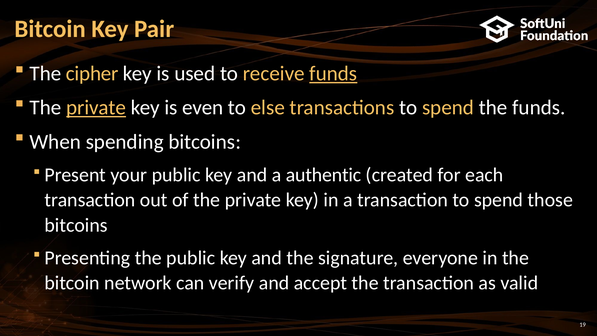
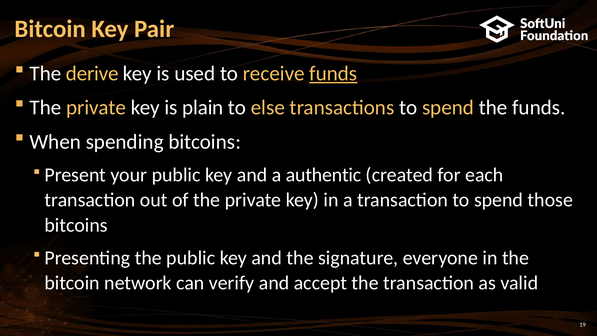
cipher: cipher -> derive
private at (96, 108) underline: present -> none
even: even -> plain
